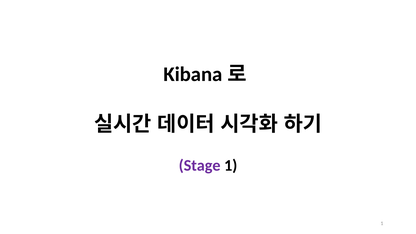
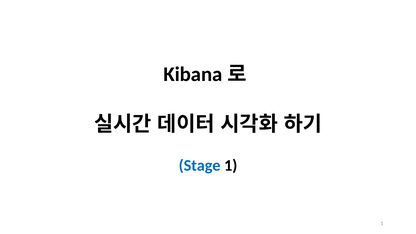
Stage colour: purple -> blue
